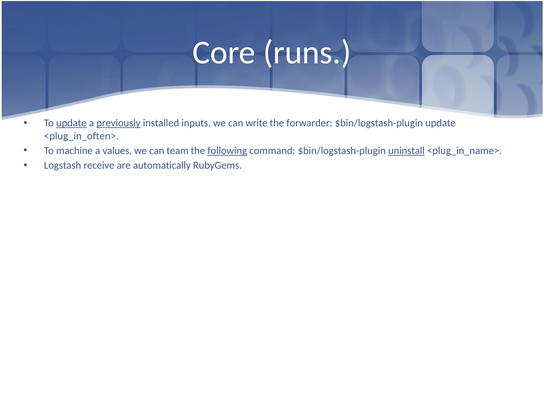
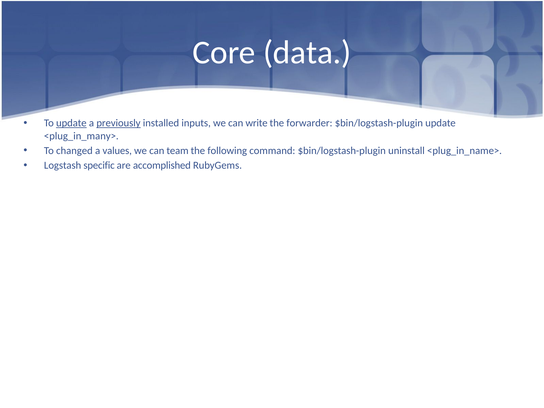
runs: runs -> data
<plug_in_often>: <plug_in_often> -> <plug_in_many>
machine: machine -> changed
following underline: present -> none
uninstall underline: present -> none
receive: receive -> specific
automatically: automatically -> accomplished
